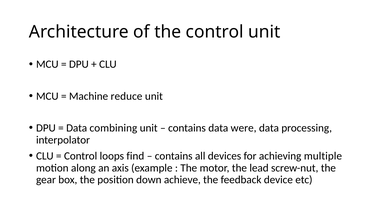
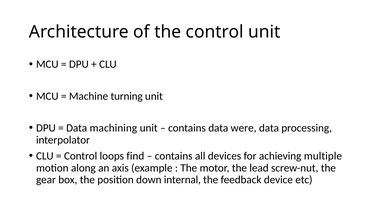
reduce: reduce -> turning
combining: combining -> machining
achieve: achieve -> internal
